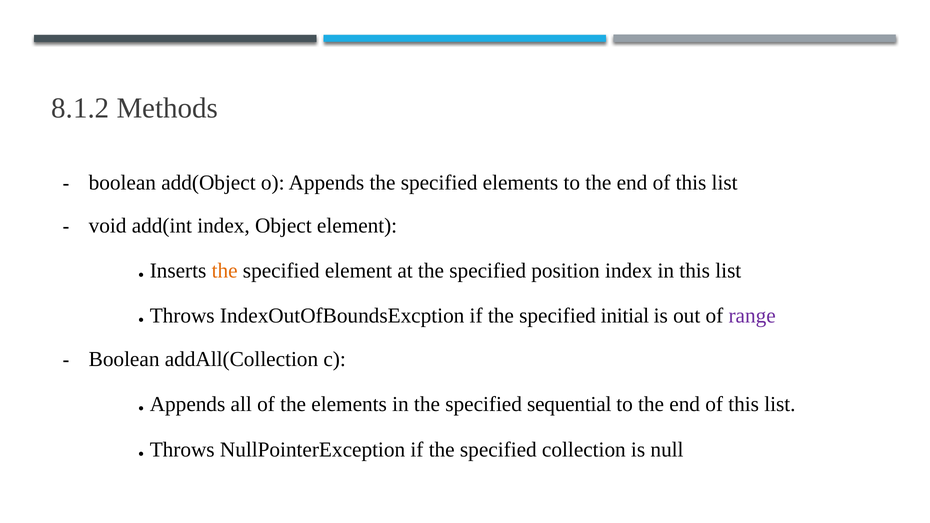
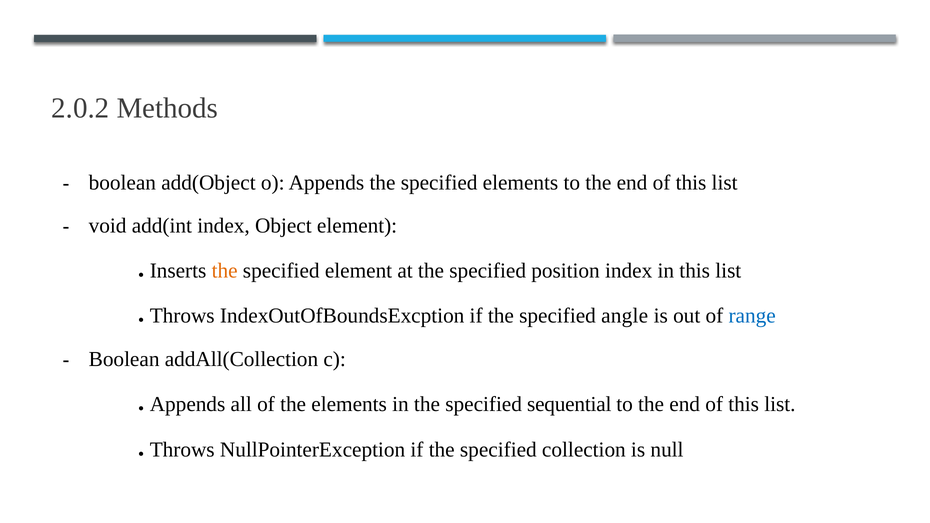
8.1.2: 8.1.2 -> 2.0.2
initial: initial -> angle
range colour: purple -> blue
